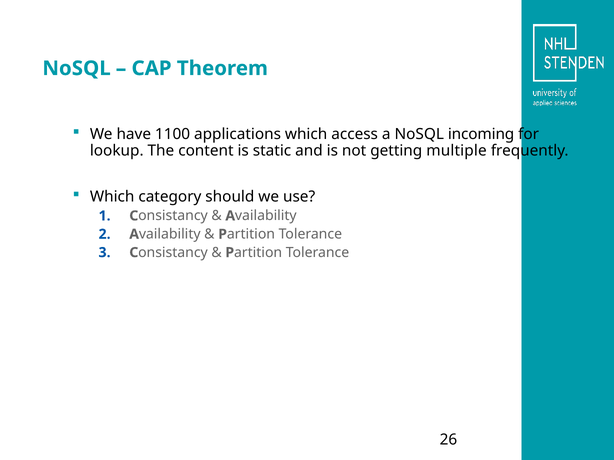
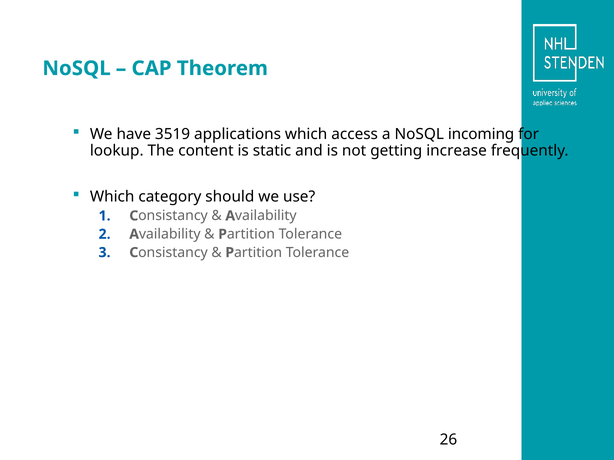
1100: 1100 -> 3519
multiple: multiple -> increase
